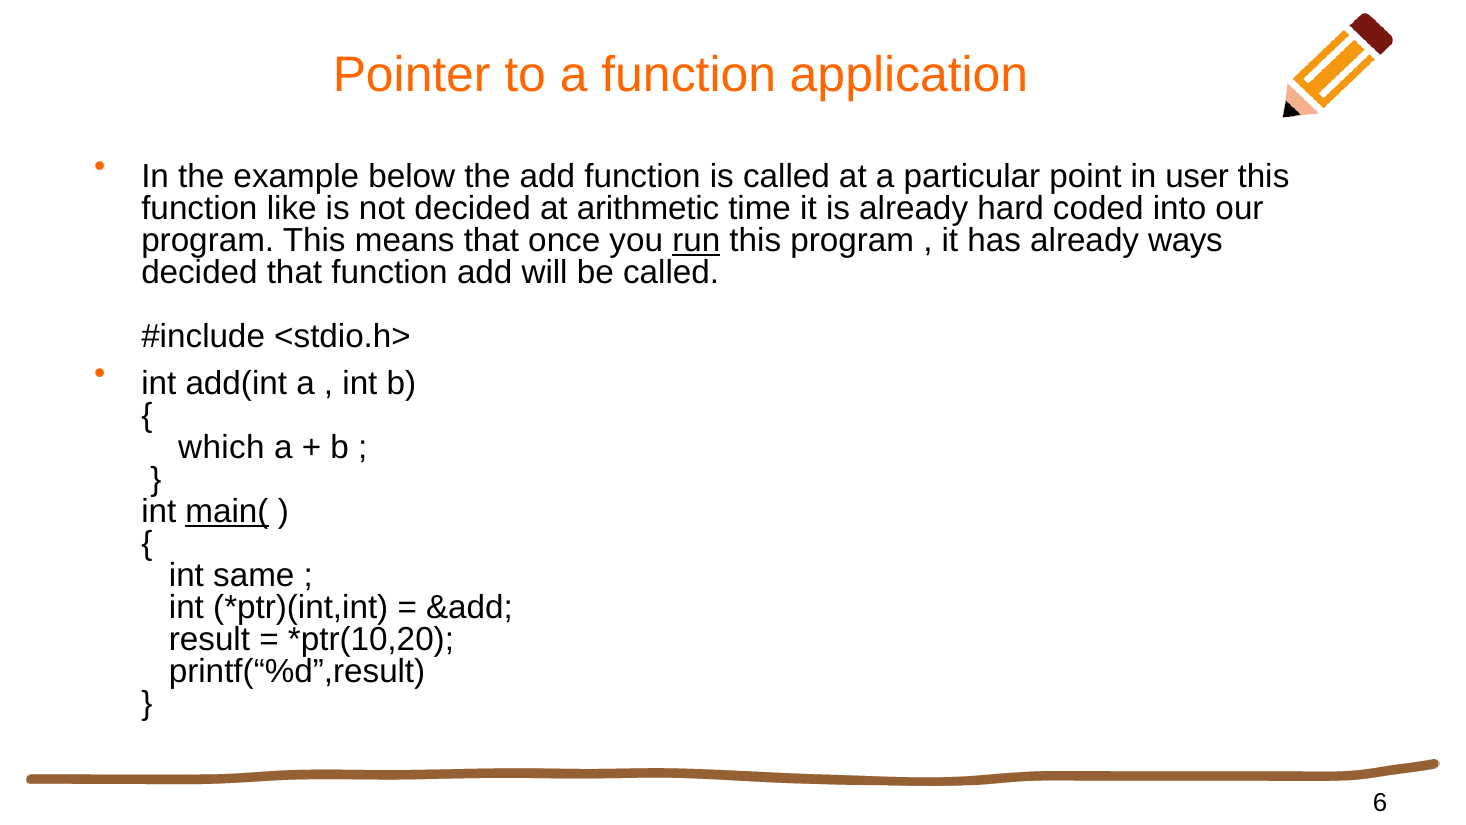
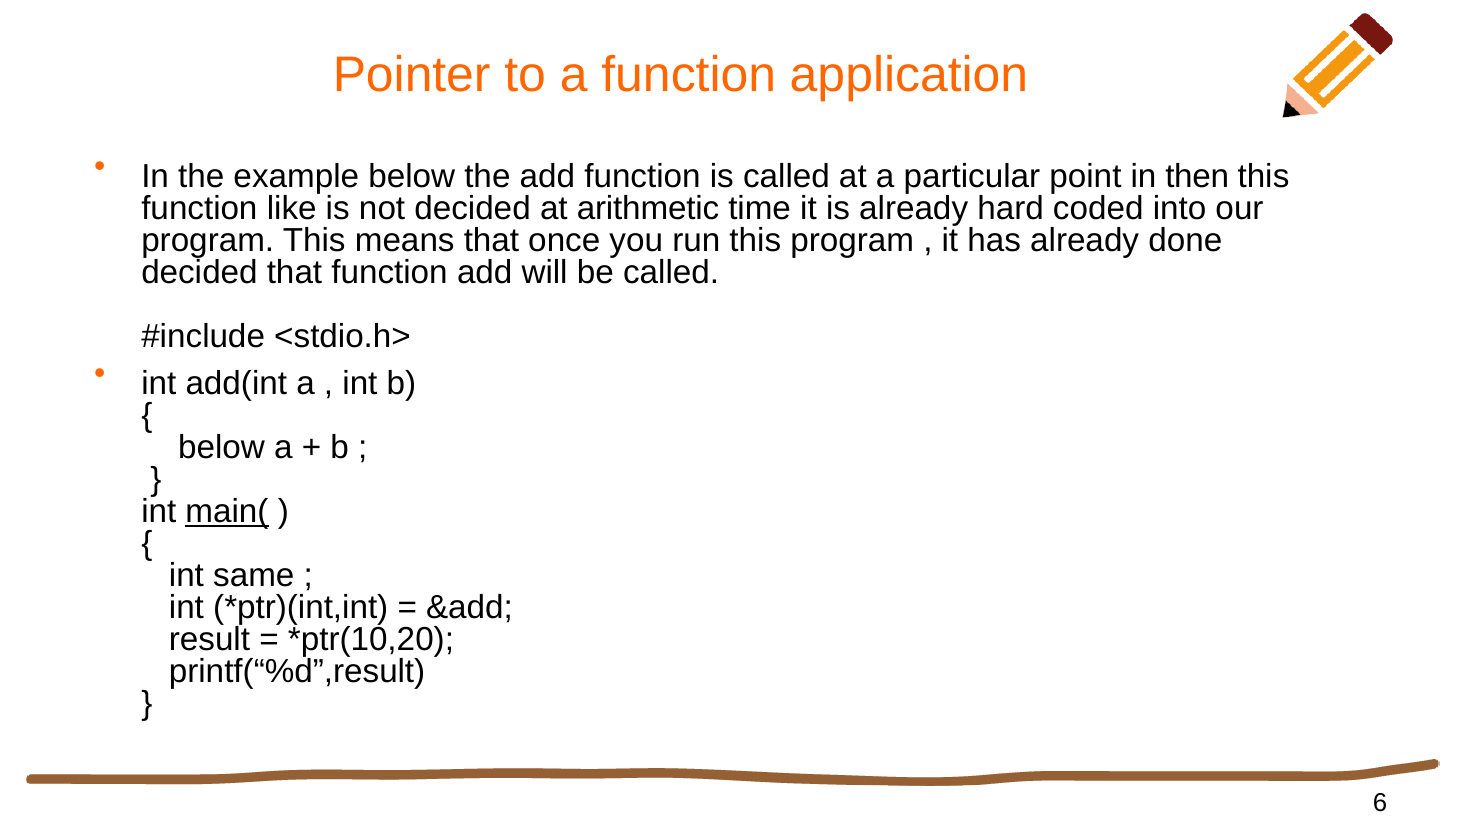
user: user -> then
run underline: present -> none
ways: ways -> done
which at (221, 448): which -> below
